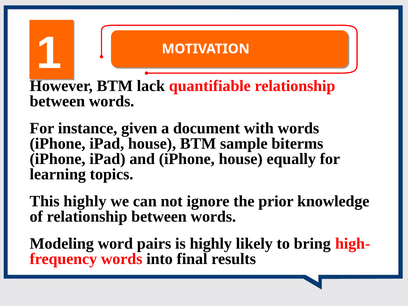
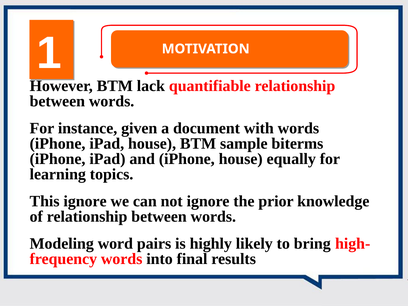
This highly: highly -> ignore
